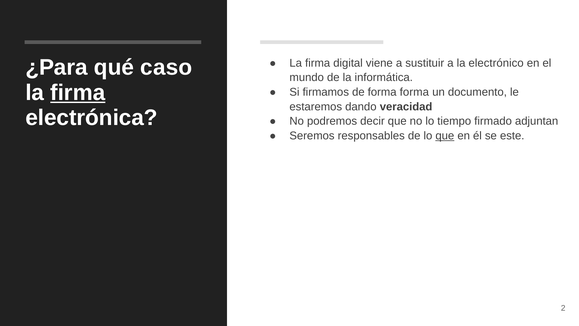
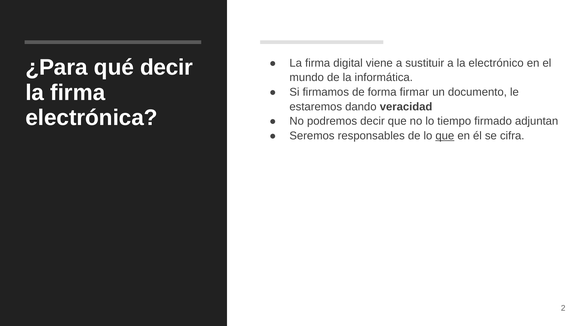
qué caso: caso -> decir
firma at (78, 93) underline: present -> none
forma forma: forma -> firmar
este: este -> cifra
